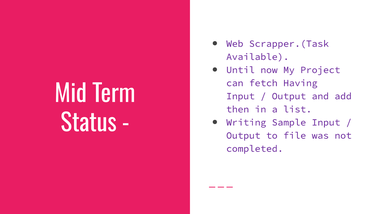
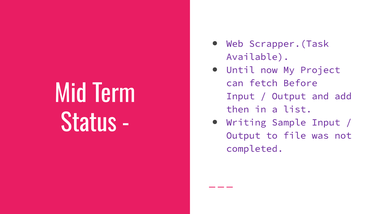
Having: Having -> Before
